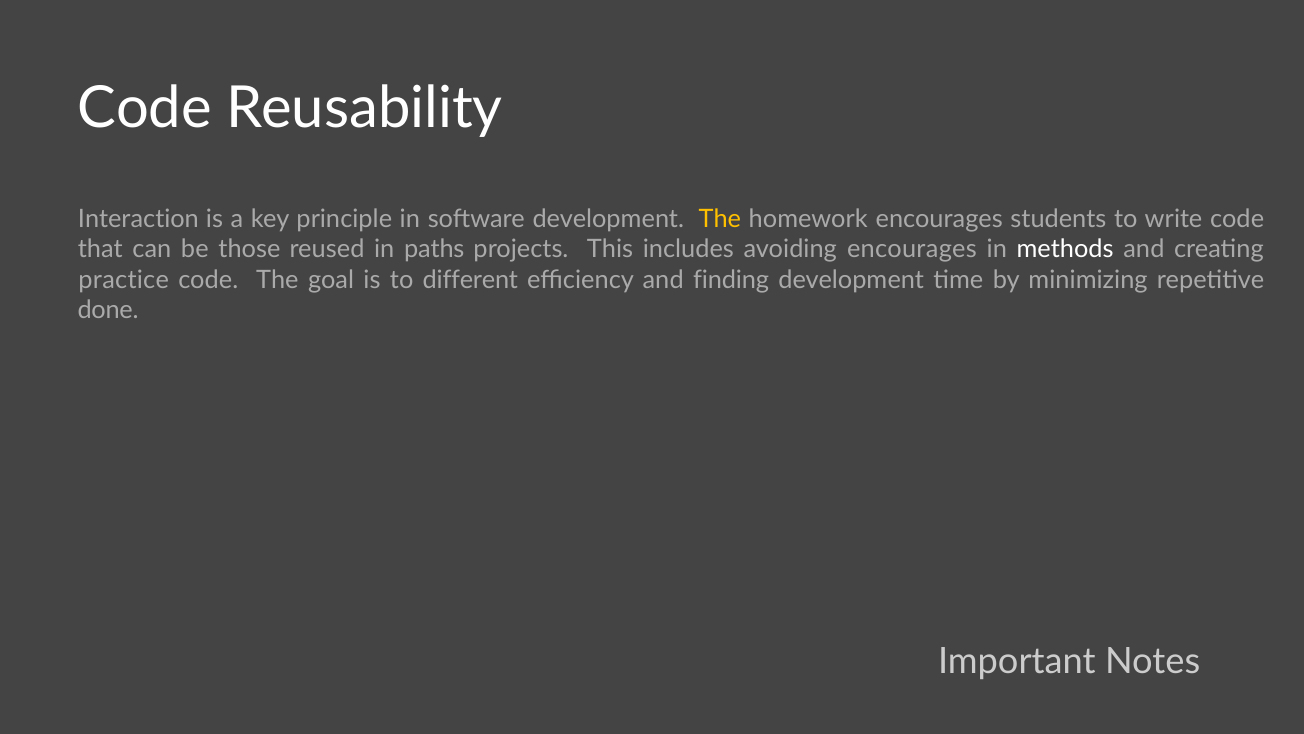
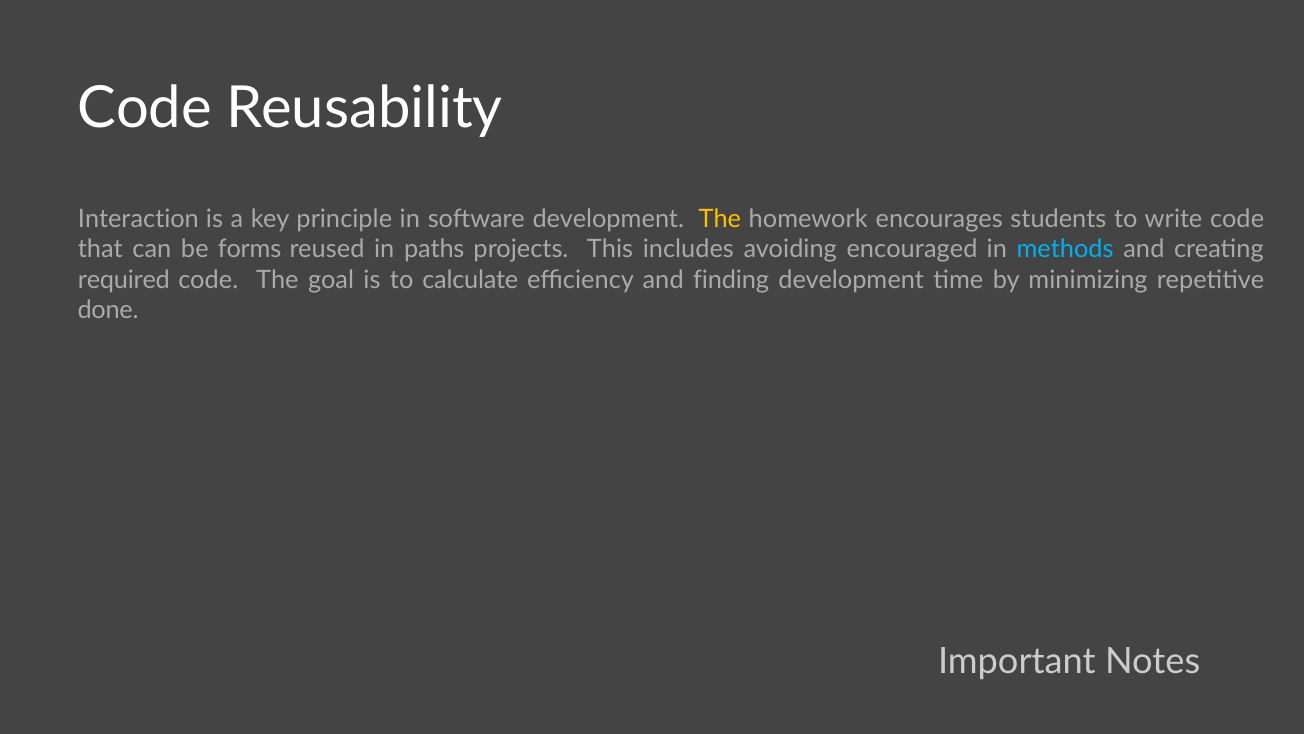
those: those -> forms
avoiding encourages: encourages -> encouraged
methods colour: white -> light blue
practice: practice -> required
different: different -> calculate
